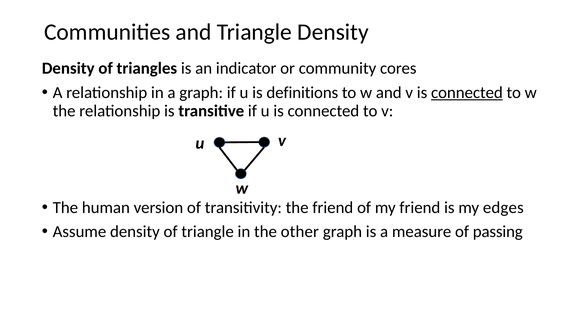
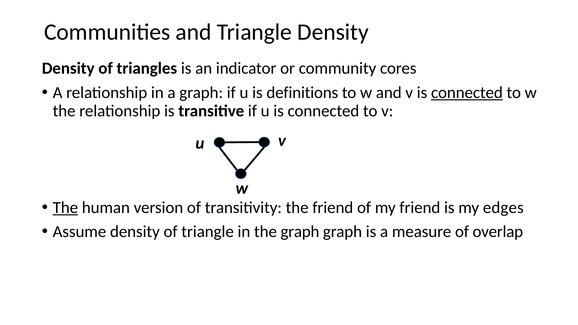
The at (65, 208) underline: none -> present
the other: other -> graph
passing: passing -> overlap
